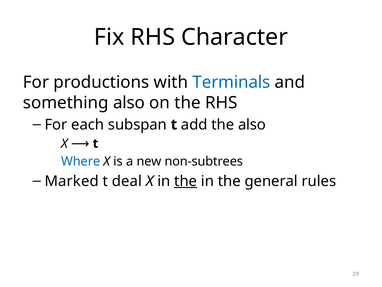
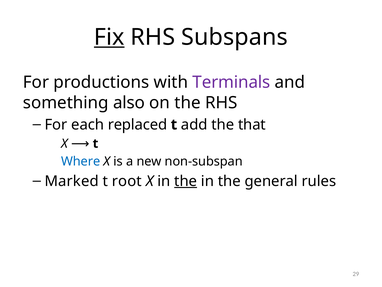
Fix underline: none -> present
Character: Character -> Subspans
Terminals colour: blue -> purple
subspan: subspan -> replaced
the also: also -> that
non-subtrees: non-subtrees -> non-subspan
deal: deal -> root
